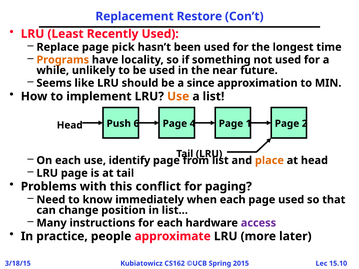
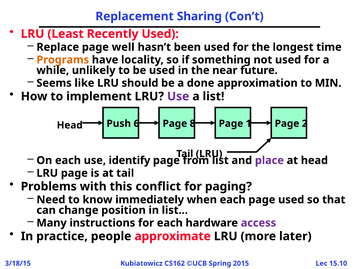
Restore: Restore -> Sharing
pick: pick -> well
since: since -> done
Use at (178, 96) colour: orange -> purple
4: 4 -> 8
place colour: orange -> purple
